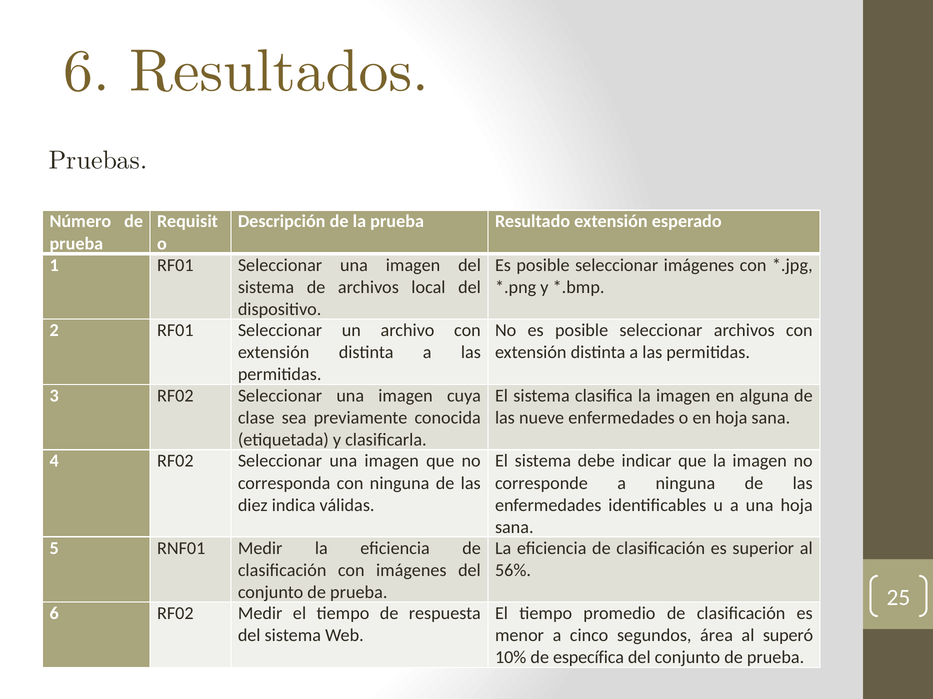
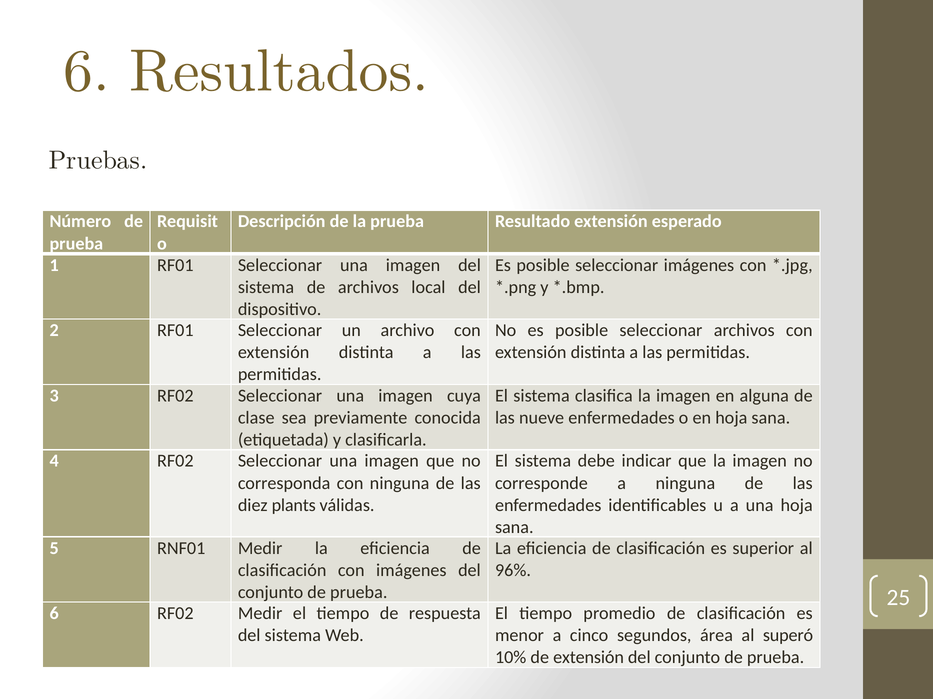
indica: indica -> plants
56%: 56% -> 96%
de específica: específica -> extensión
